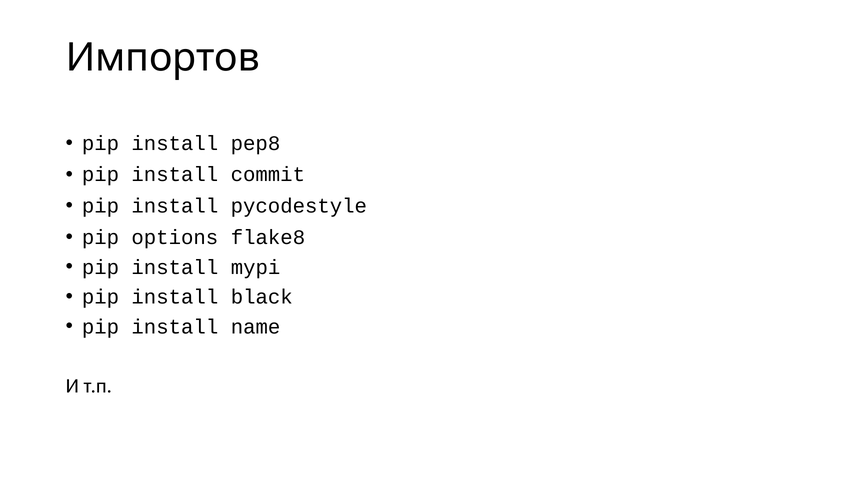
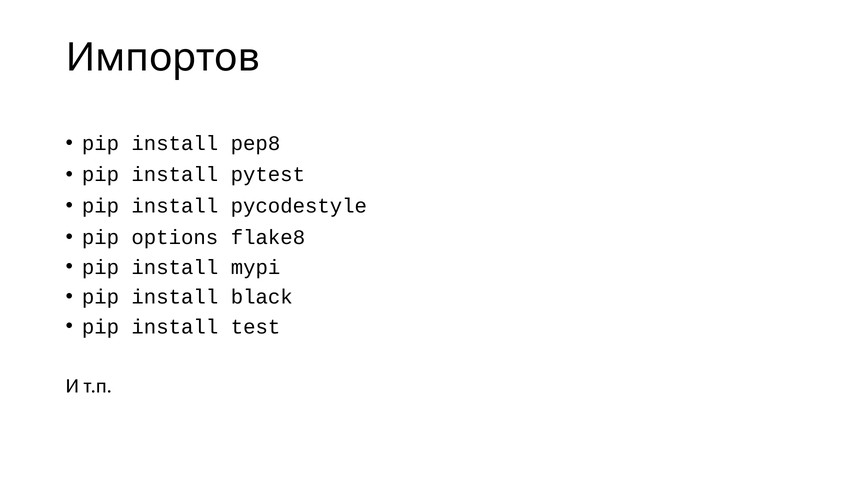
commit: commit -> pytest
name: name -> test
